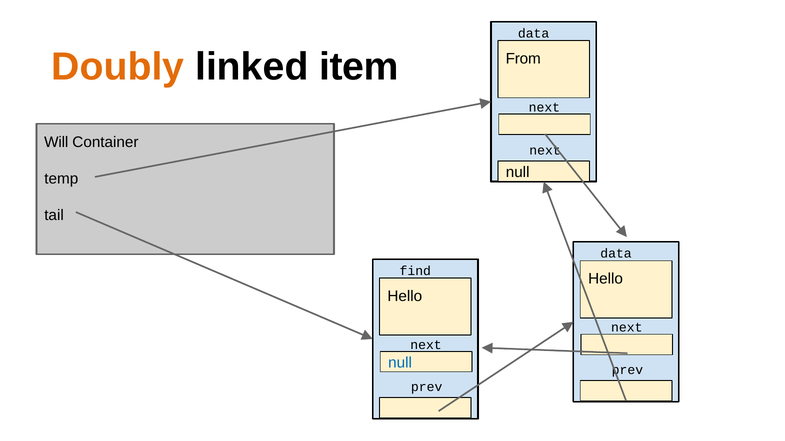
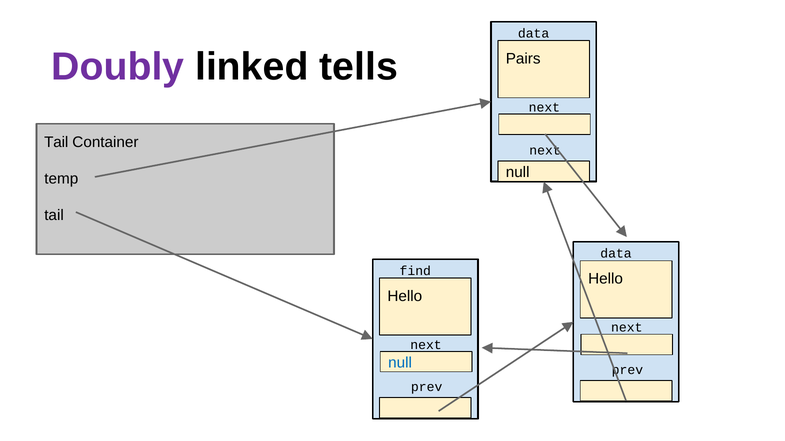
Doubly colour: orange -> purple
item: item -> tells
From: From -> Pairs
Will at (56, 142): Will -> Tail
